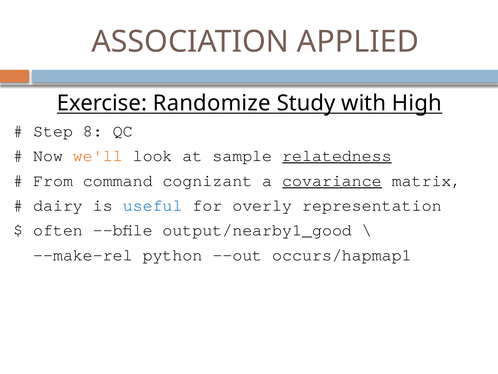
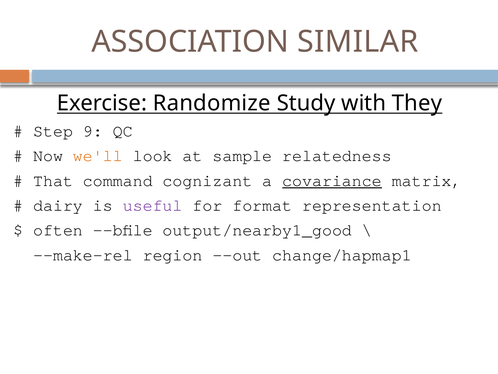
APPLIED: APPLIED -> SIMILAR
High: High -> They
8: 8 -> 9
relatedness underline: present -> none
From: From -> That
useful colour: blue -> purple
overly: overly -> format
python: python -> region
occurs/hapmap1: occurs/hapmap1 -> change/hapmap1
